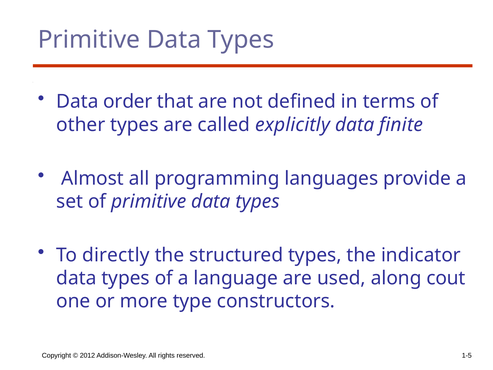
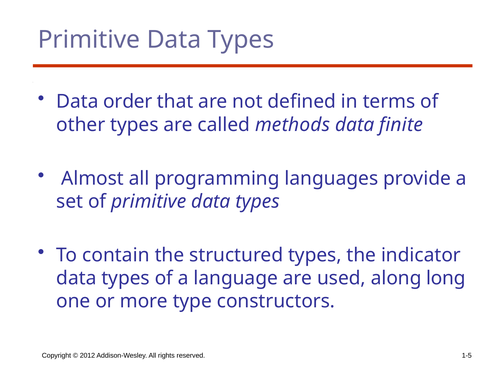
explicitly: explicitly -> methods
directly: directly -> contain
cout: cout -> long
